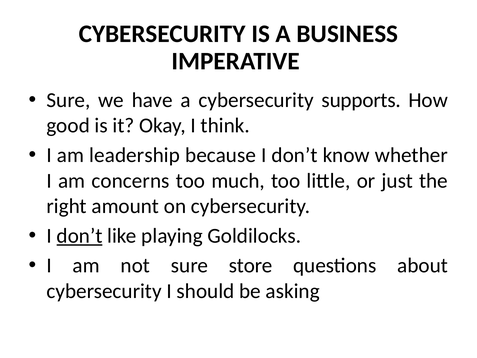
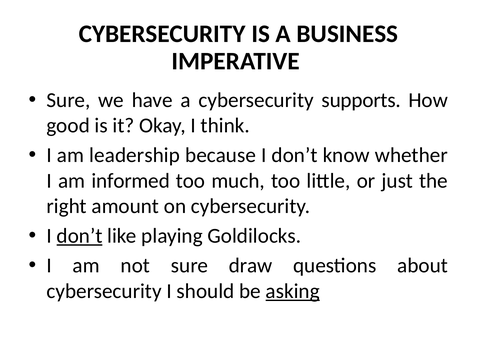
concerns: concerns -> informed
store: store -> draw
asking underline: none -> present
